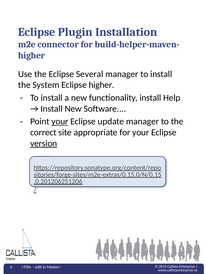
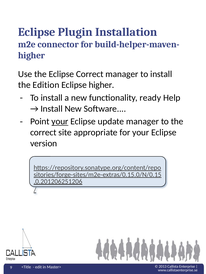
Eclipse Several: Several -> Correct
System: System -> Edition
functionality install: install -> ready
version underline: present -> none
